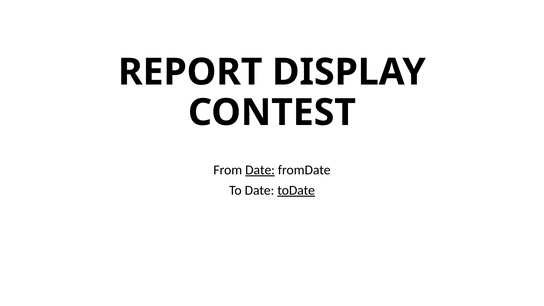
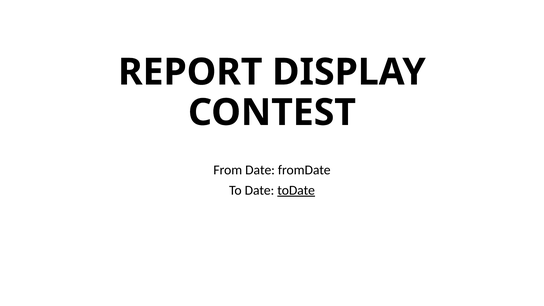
Date at (260, 170) underline: present -> none
